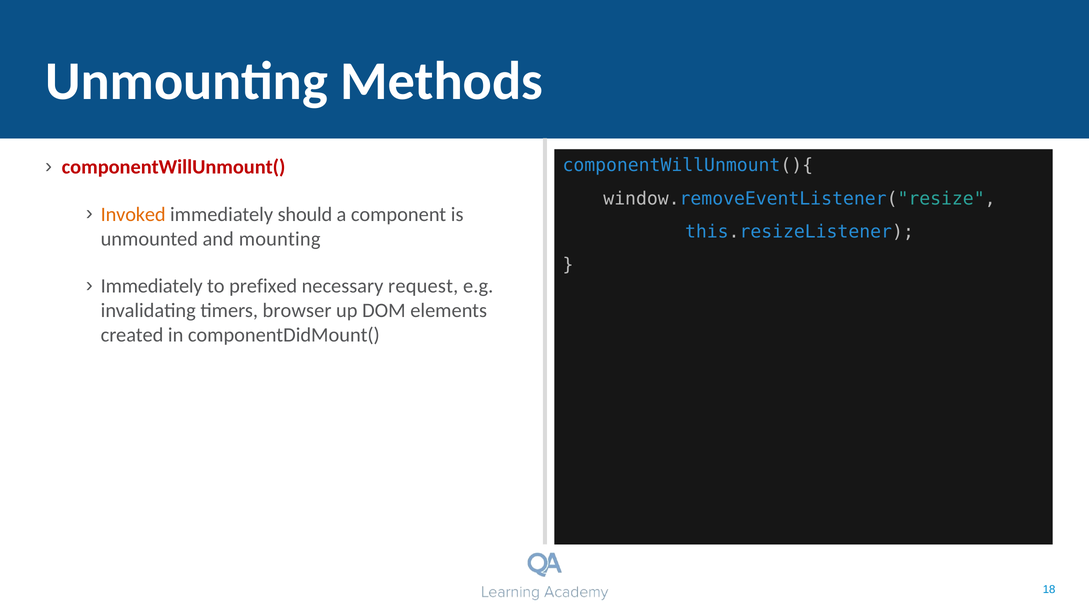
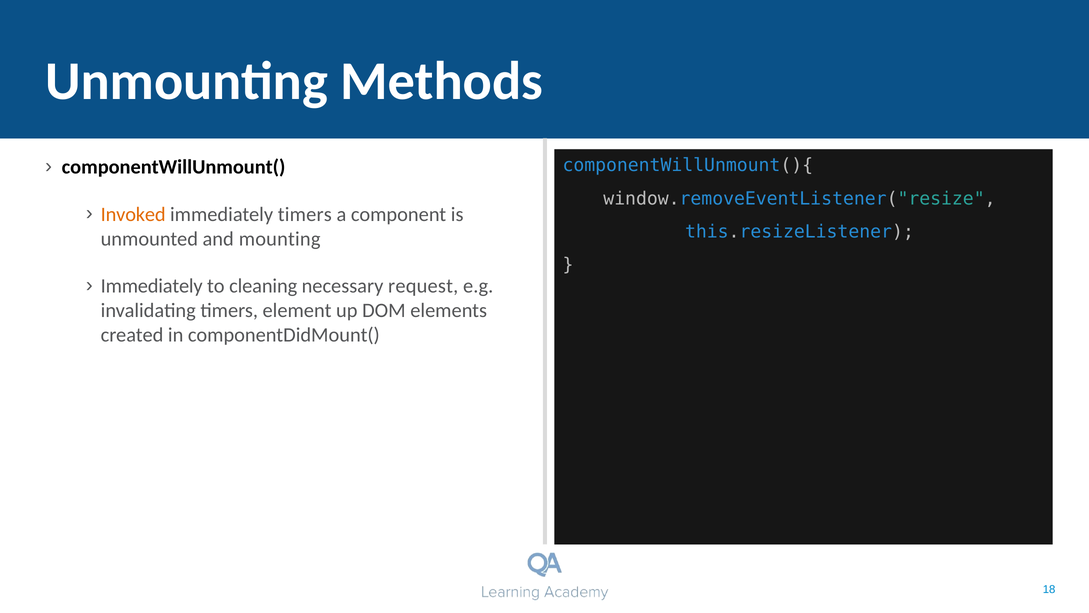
componentWillUnmount( colour: red -> black
immediately should: should -> timers
prefixed: prefixed -> cleaning
browser: browser -> element
